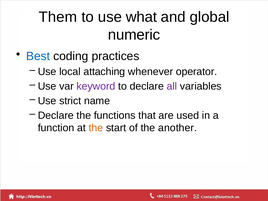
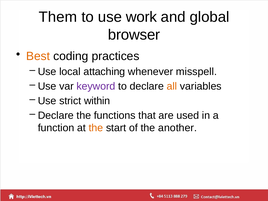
what: what -> work
numeric: numeric -> browser
Best colour: blue -> orange
operator: operator -> misspell
all colour: purple -> orange
name: name -> within
